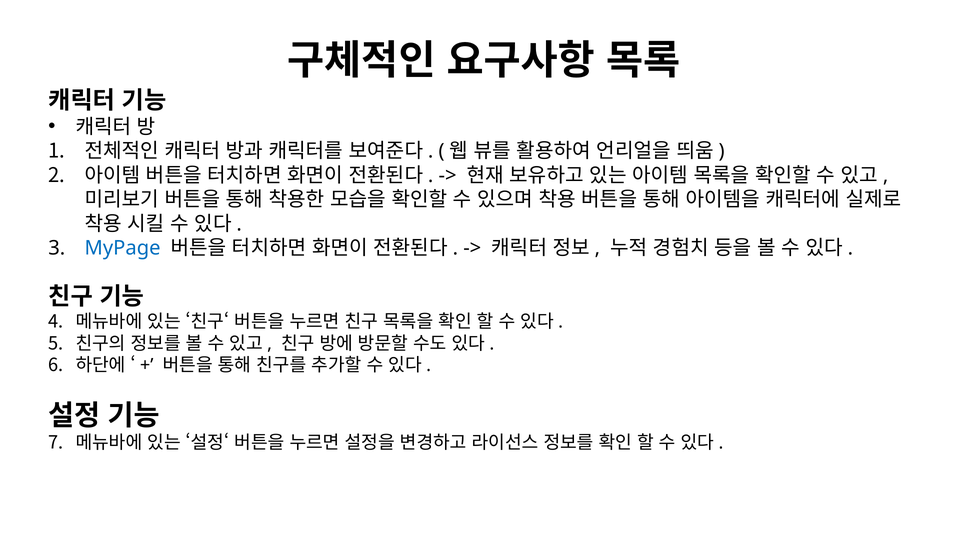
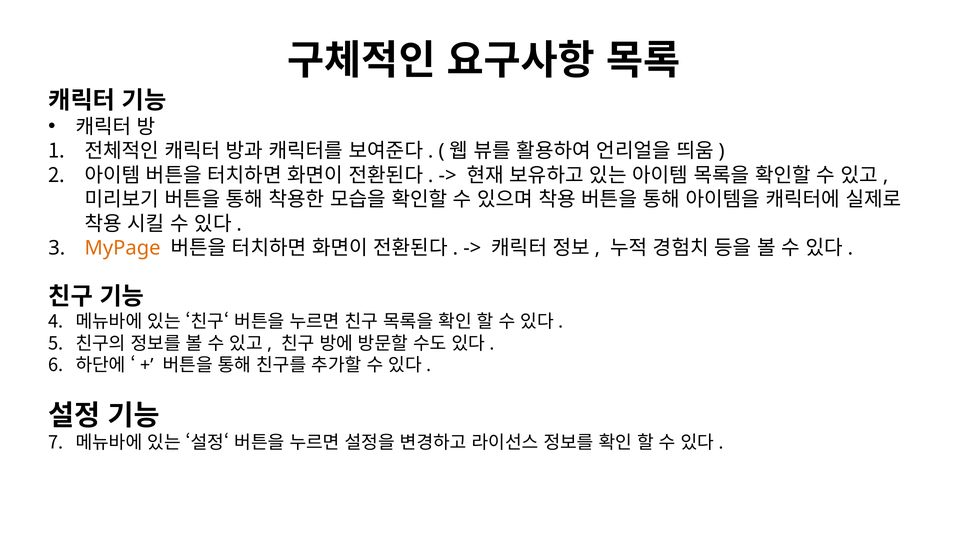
MyPage colour: blue -> orange
